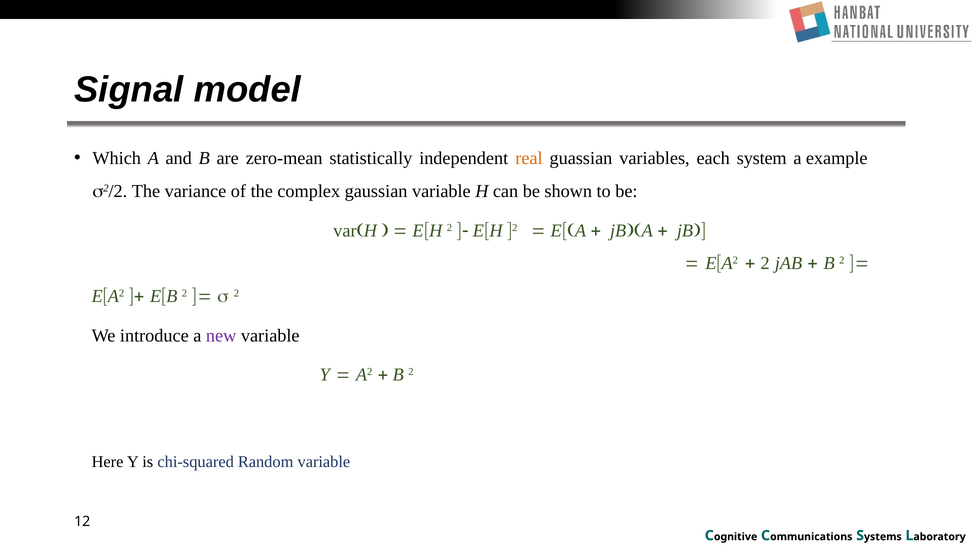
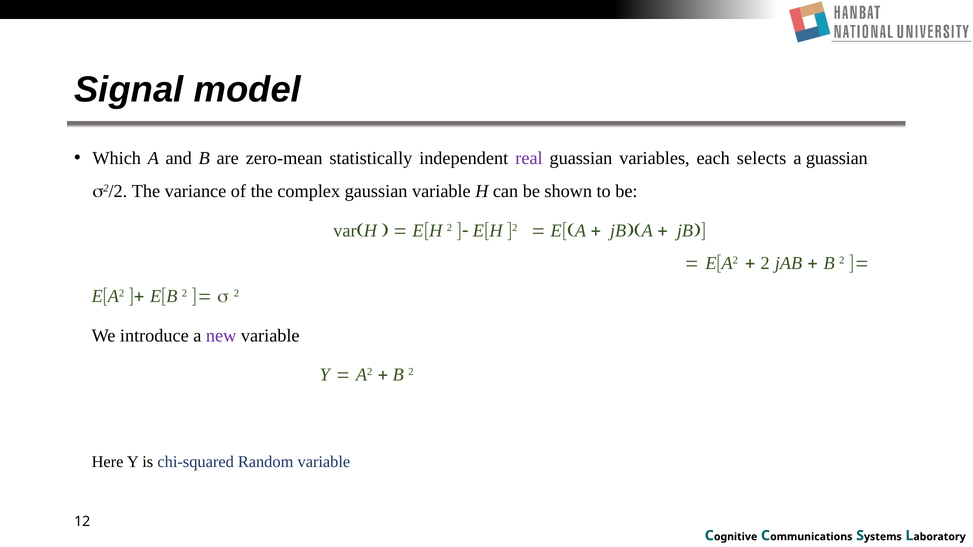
real colour: orange -> purple
system: system -> selects
a example: example -> guassian
